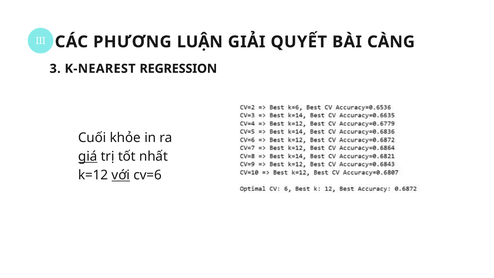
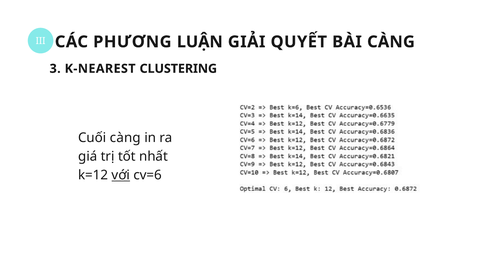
REGRESSION: REGRESSION -> CLUSTERING
Cuối khỏe: khỏe -> càng
giá underline: present -> none
